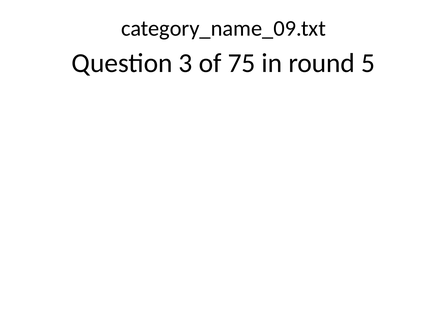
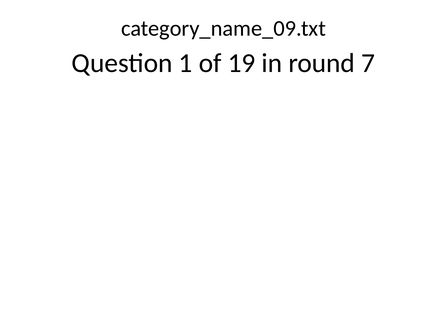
3: 3 -> 1
75: 75 -> 19
5: 5 -> 7
